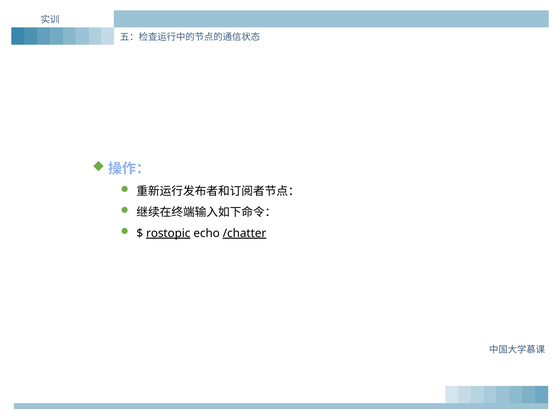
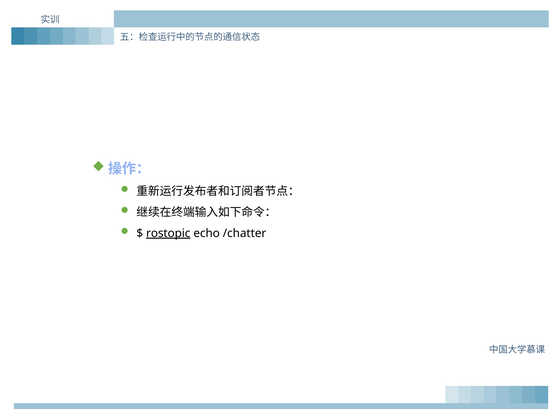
/chatter underline: present -> none
